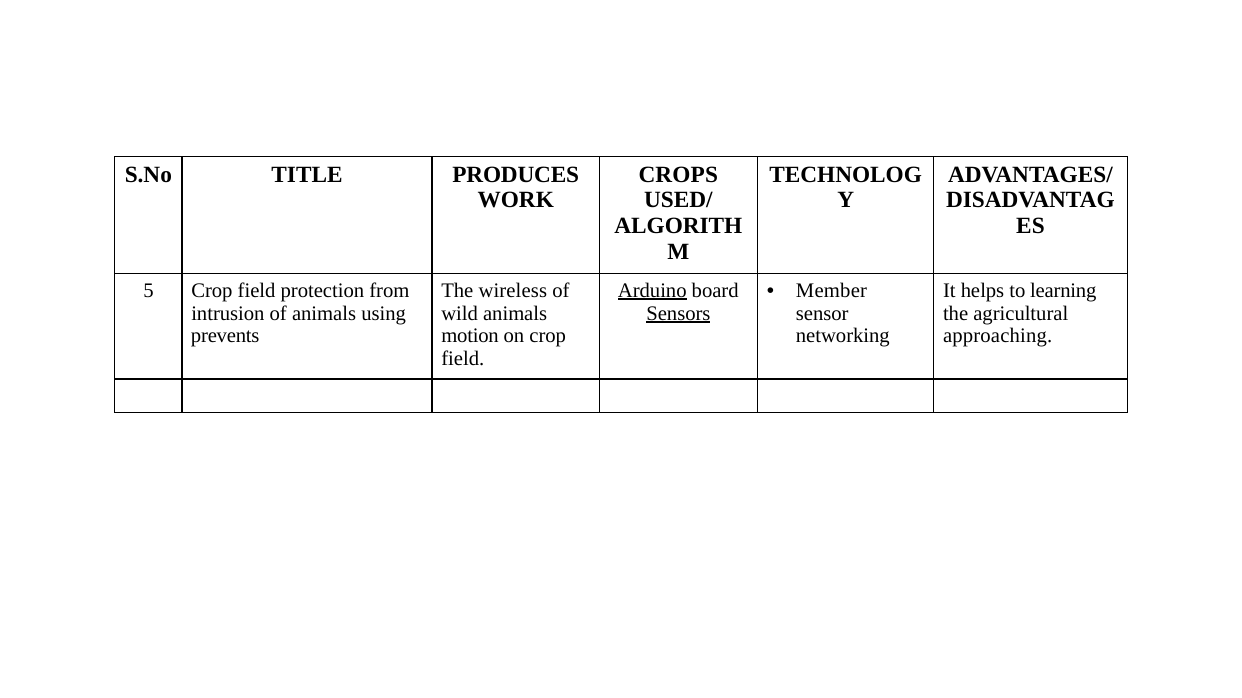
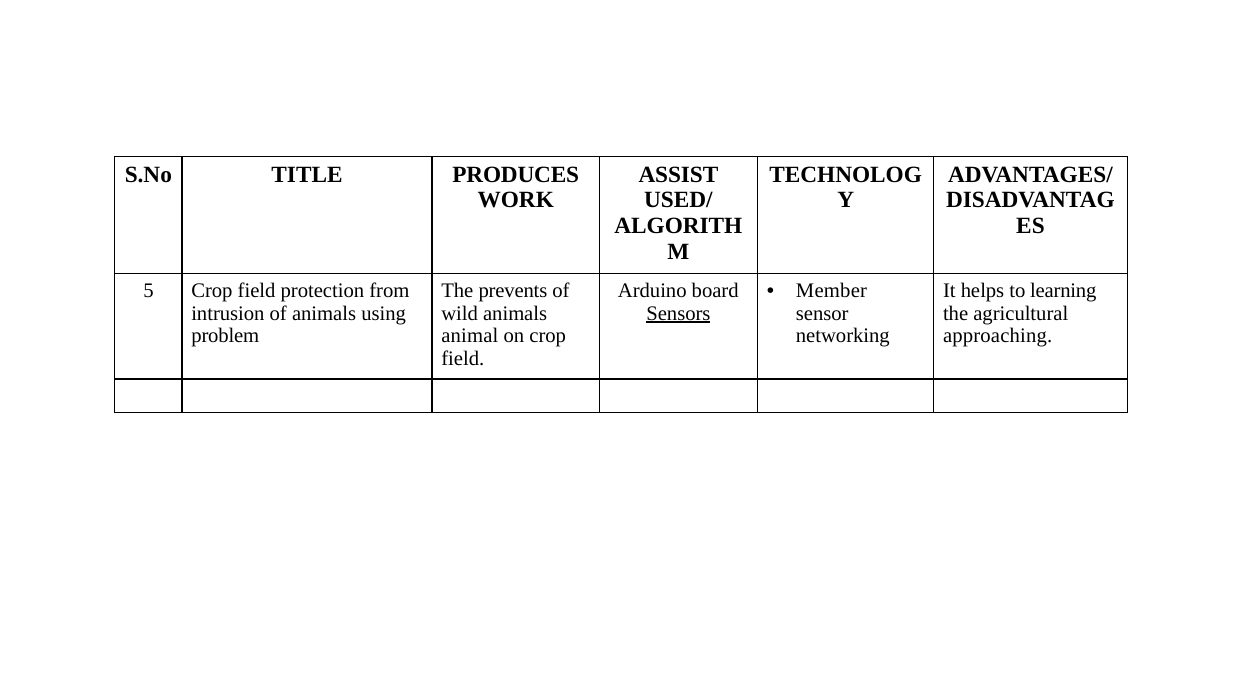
CROPS: CROPS -> ASSIST
wireless: wireless -> prevents
Arduino underline: present -> none
prevents: prevents -> problem
motion: motion -> animal
